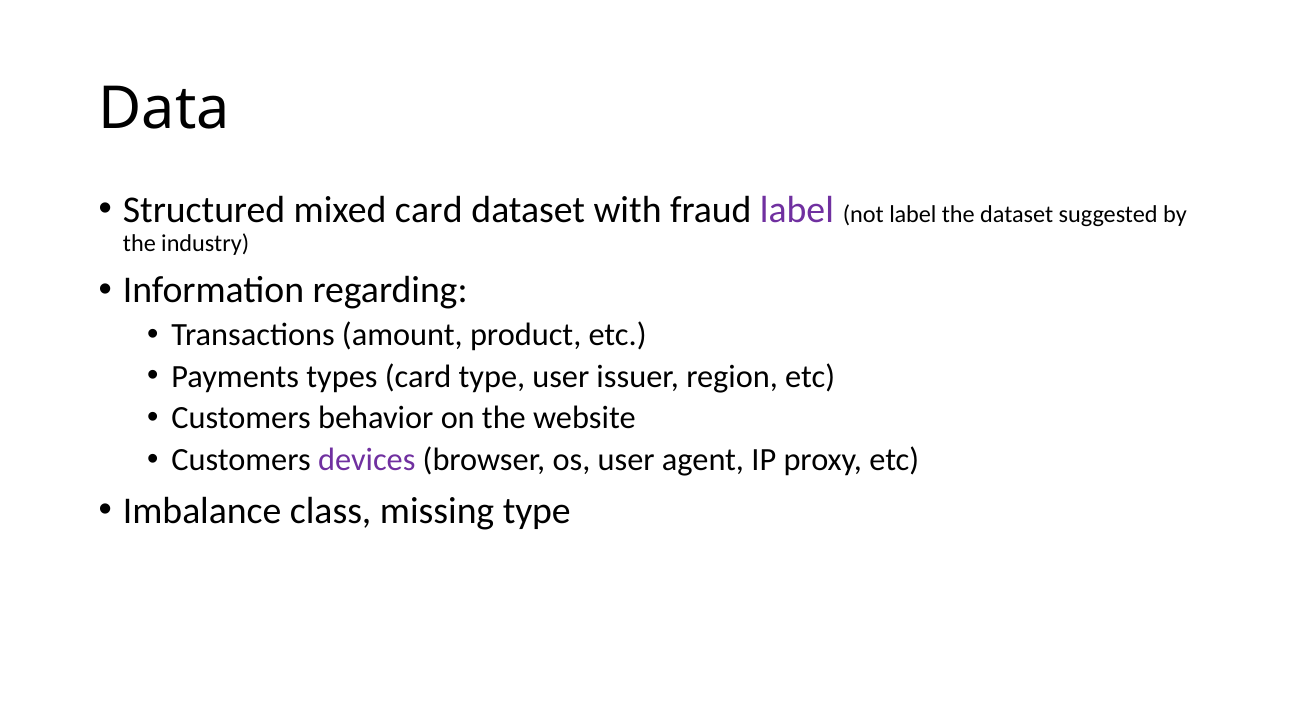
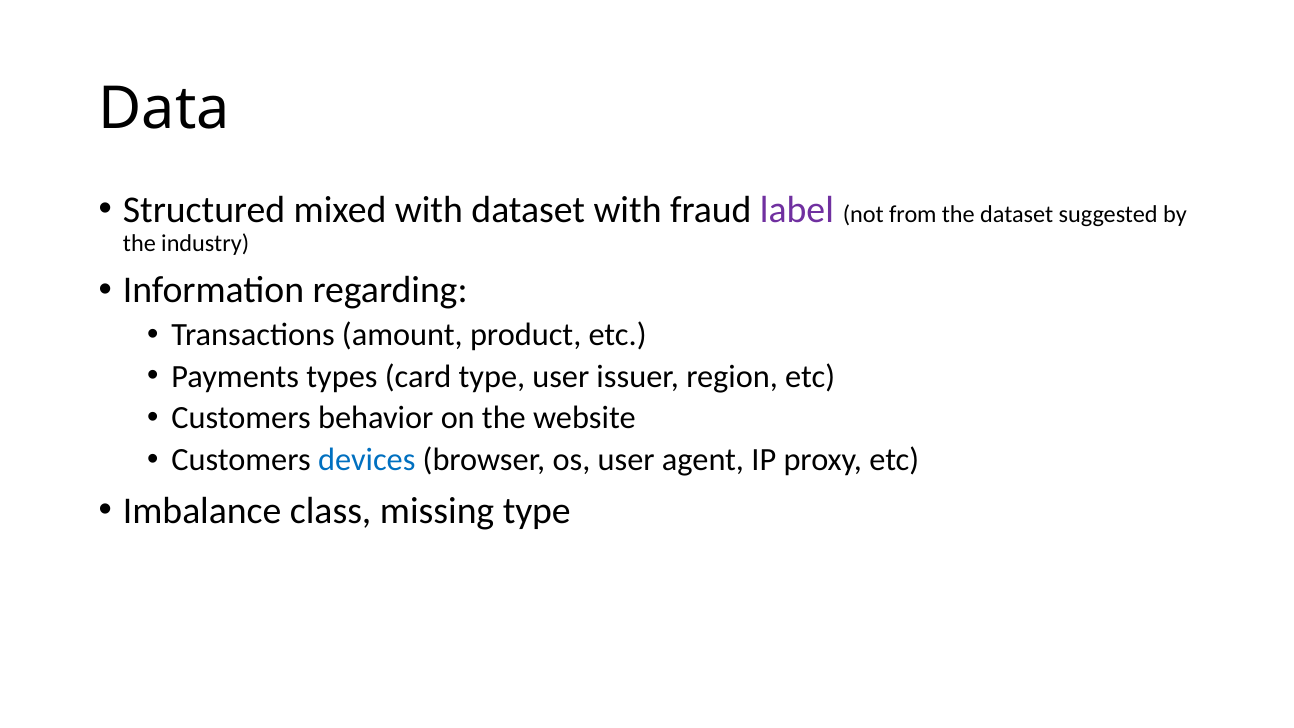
mixed card: card -> with
not label: label -> from
devices colour: purple -> blue
